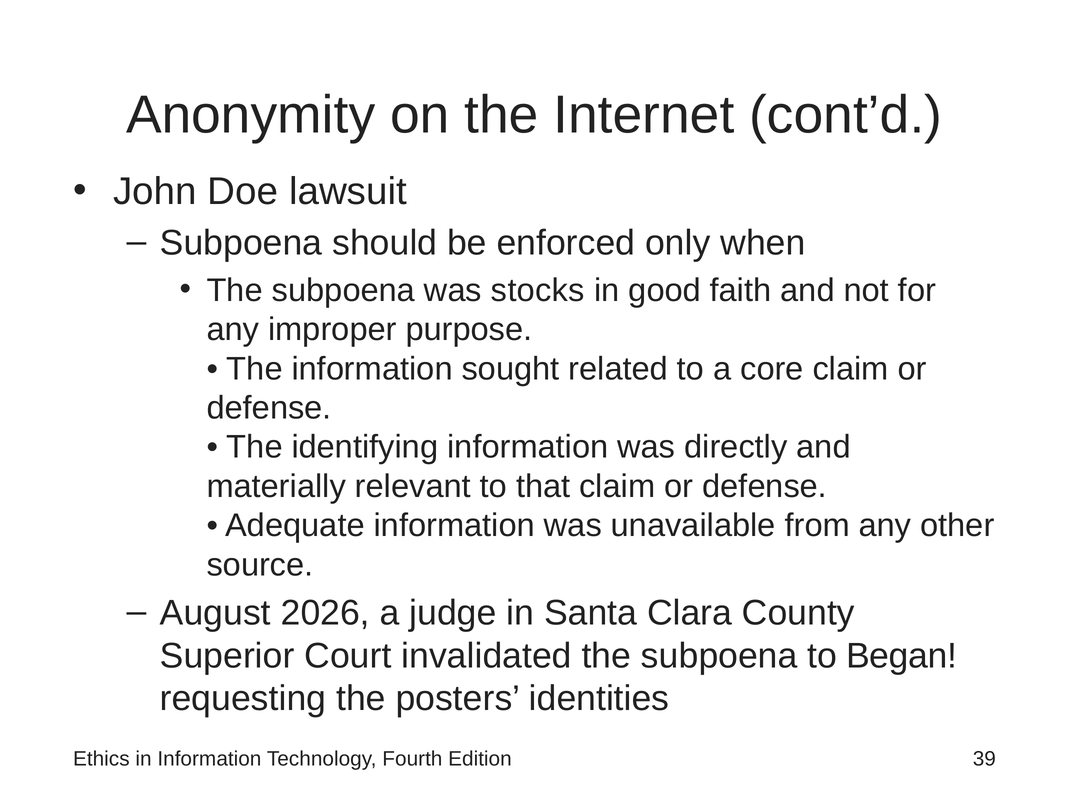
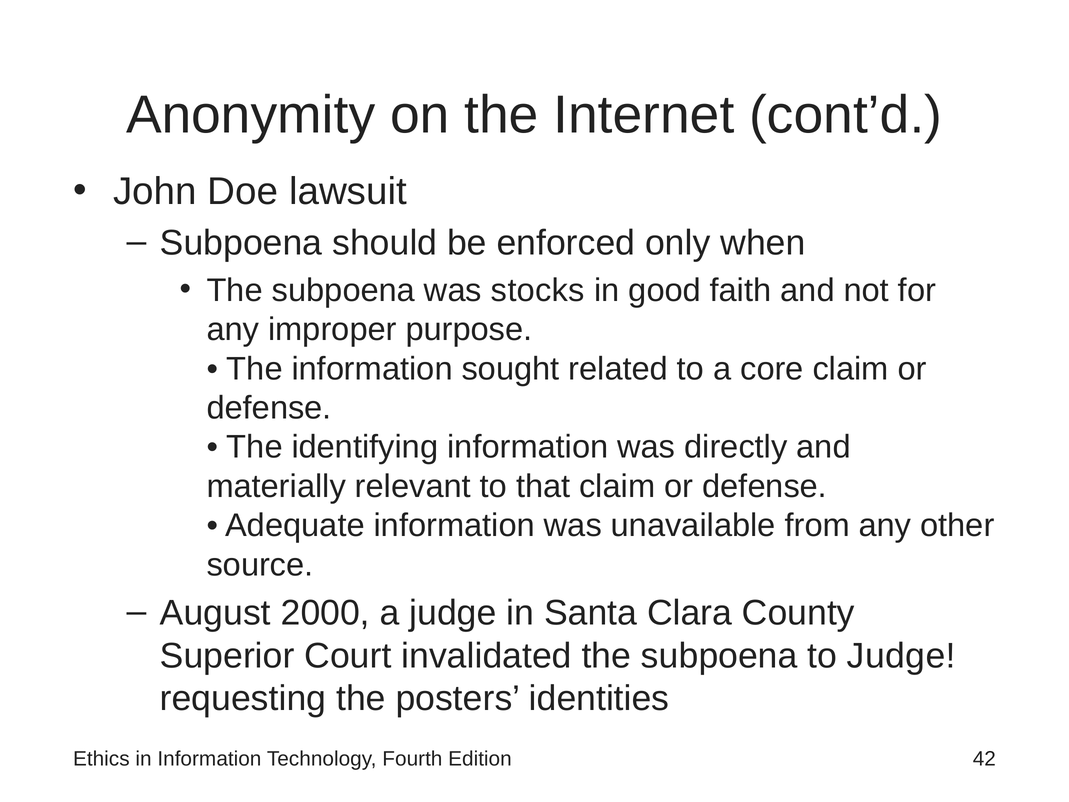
2026: 2026 -> 2000
to Began: Began -> Judge
39: 39 -> 42
